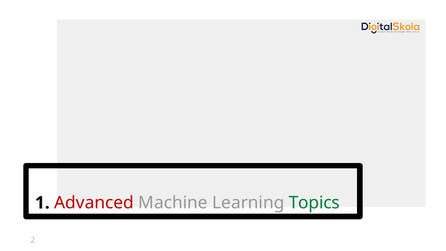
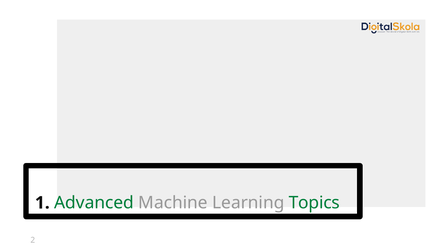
Advanced colour: red -> green
